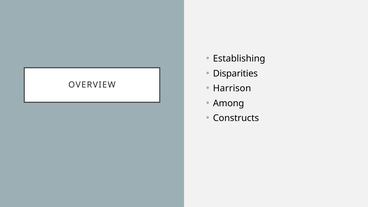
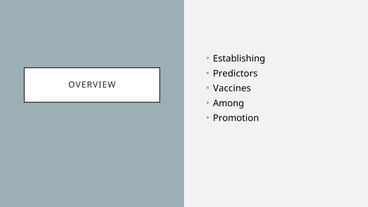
Disparities: Disparities -> Predictors
Harrison: Harrison -> Vaccines
Constructs: Constructs -> Promotion
